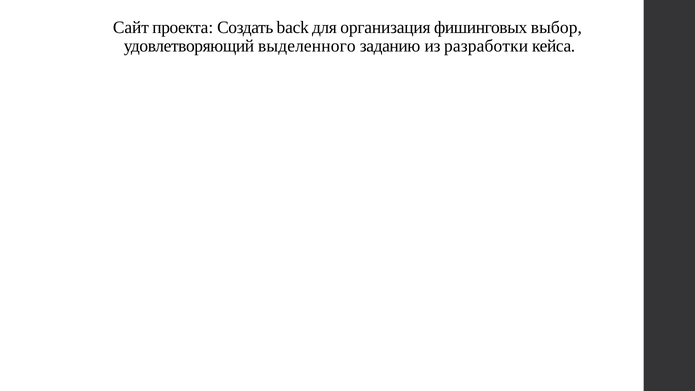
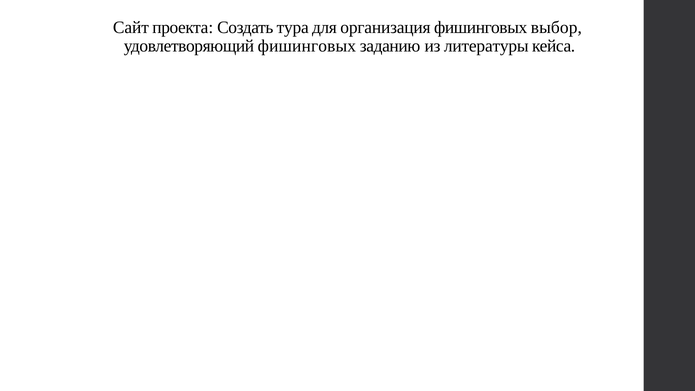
back: back -> тура
удовлетворяющий выделенного: выделенного -> фишинговых
разработки: разработки -> литературы
